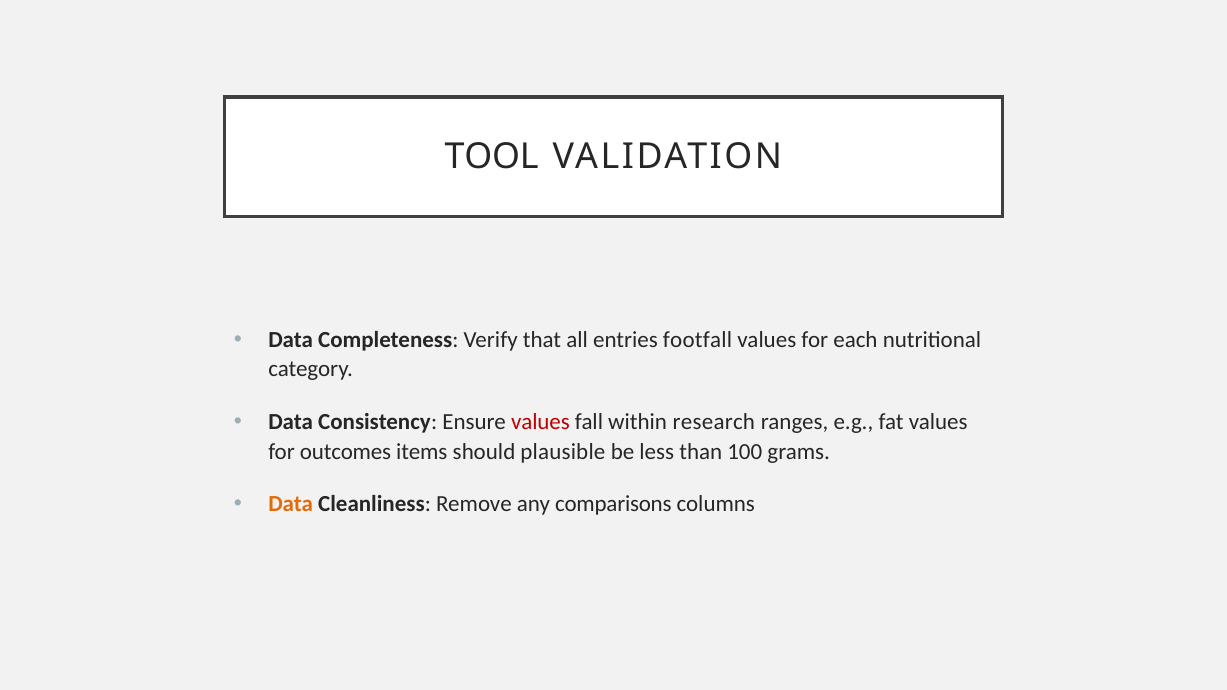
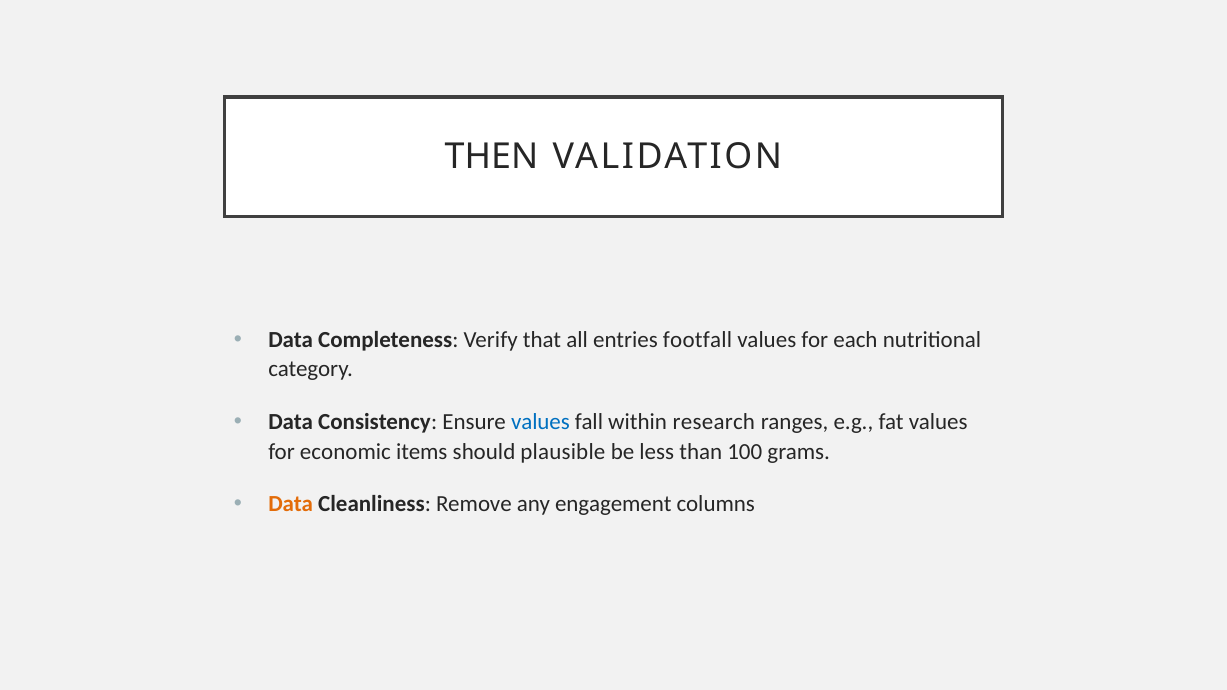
TOOL: TOOL -> THEN
values at (540, 422) colour: red -> blue
outcomes: outcomes -> economic
comparisons: comparisons -> engagement
